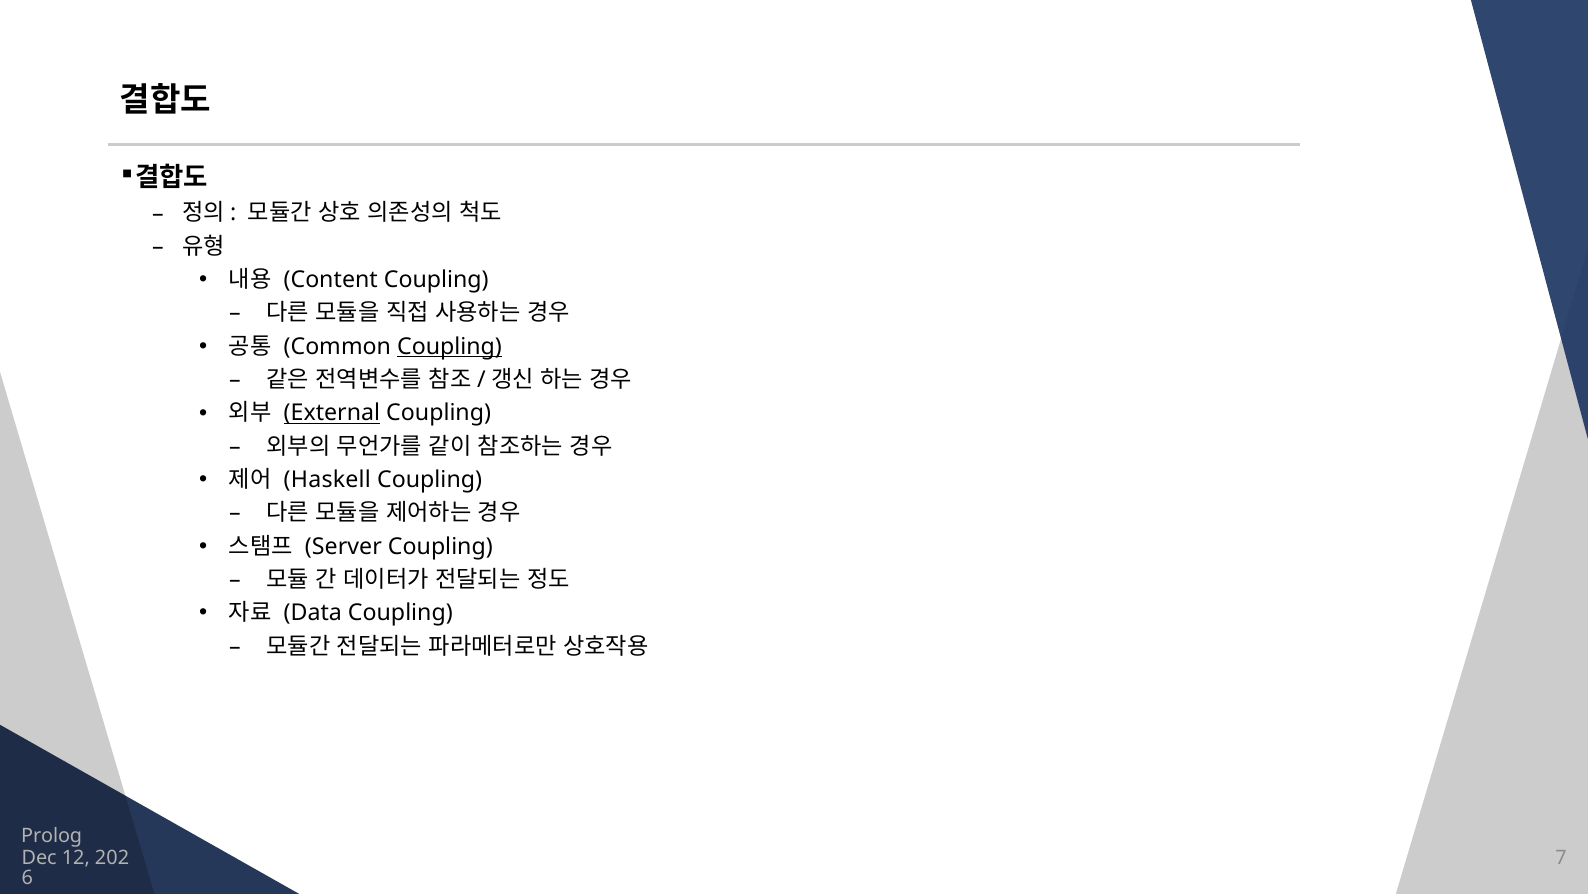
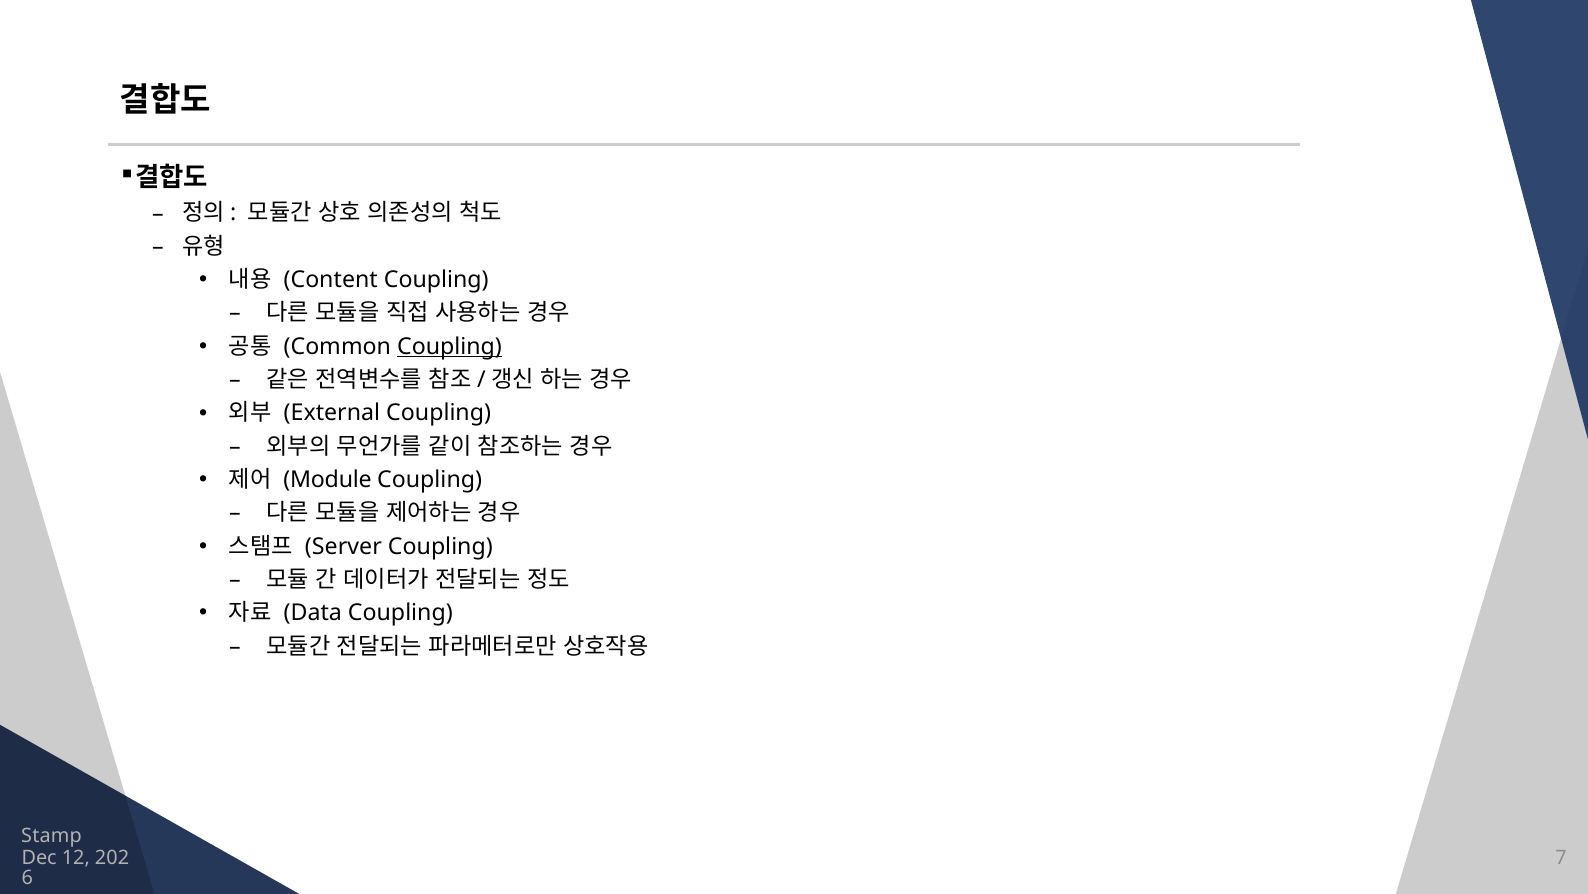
External underline: present -> none
Haskell: Haskell -> Module
Prolog: Prolog -> Stamp
